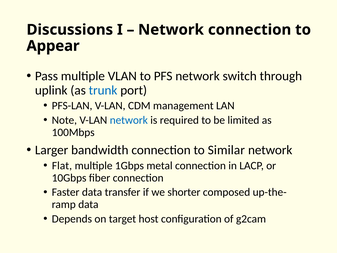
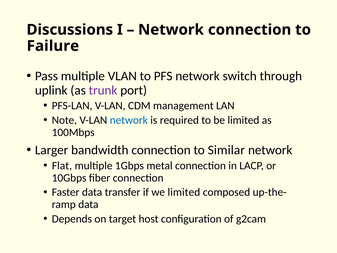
Appear: Appear -> Failure
trunk colour: blue -> purple
we shorter: shorter -> limited
